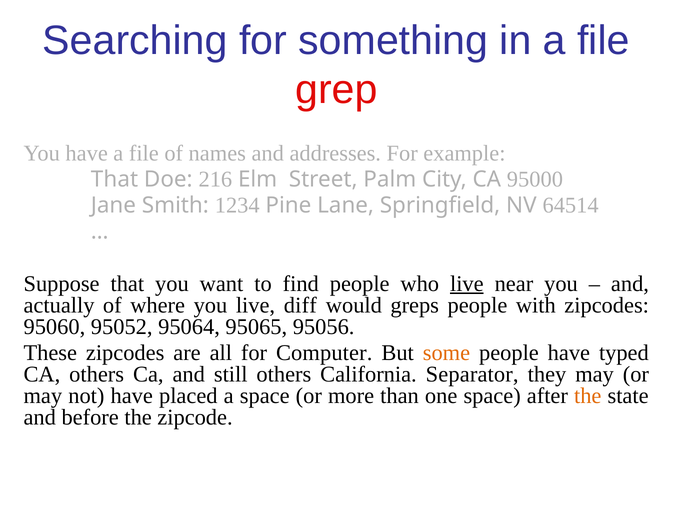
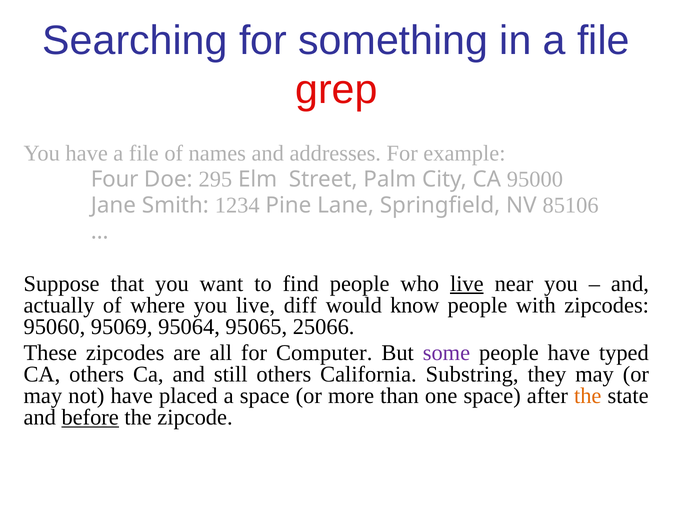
That at (115, 179): That -> Four
216: 216 -> 295
64514: 64514 -> 85106
greps: greps -> know
95052: 95052 -> 95069
95056: 95056 -> 25066
some colour: orange -> purple
Separator: Separator -> Substring
before underline: none -> present
